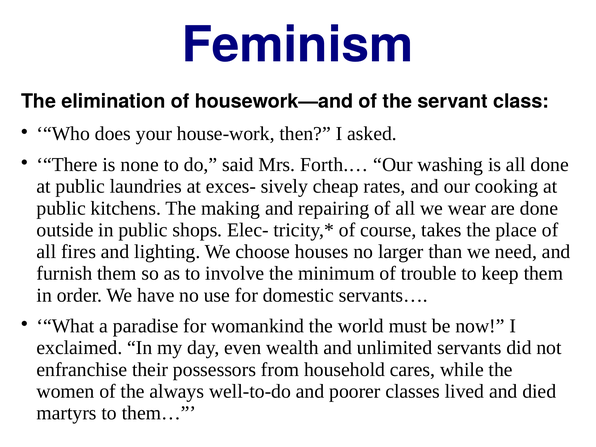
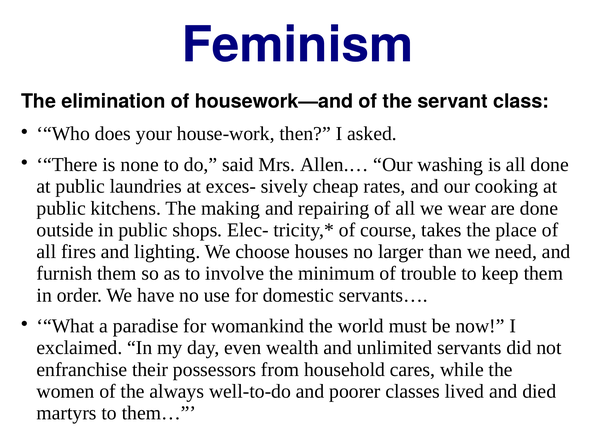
Forth.…: Forth.… -> Allen.…
